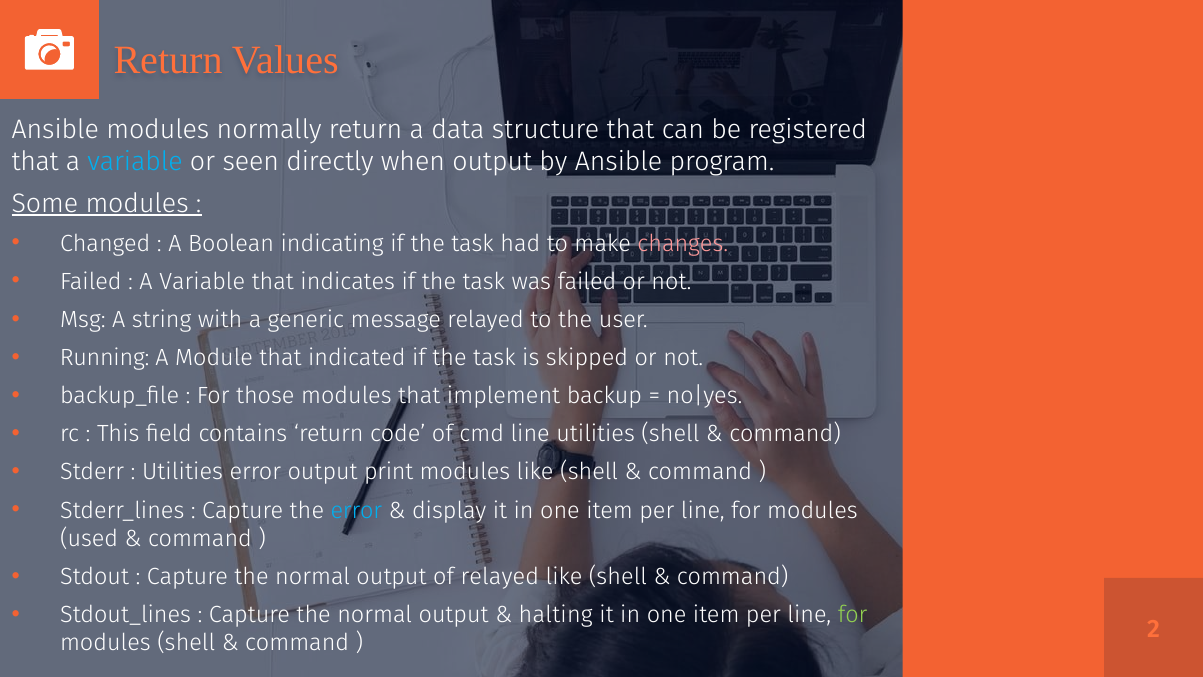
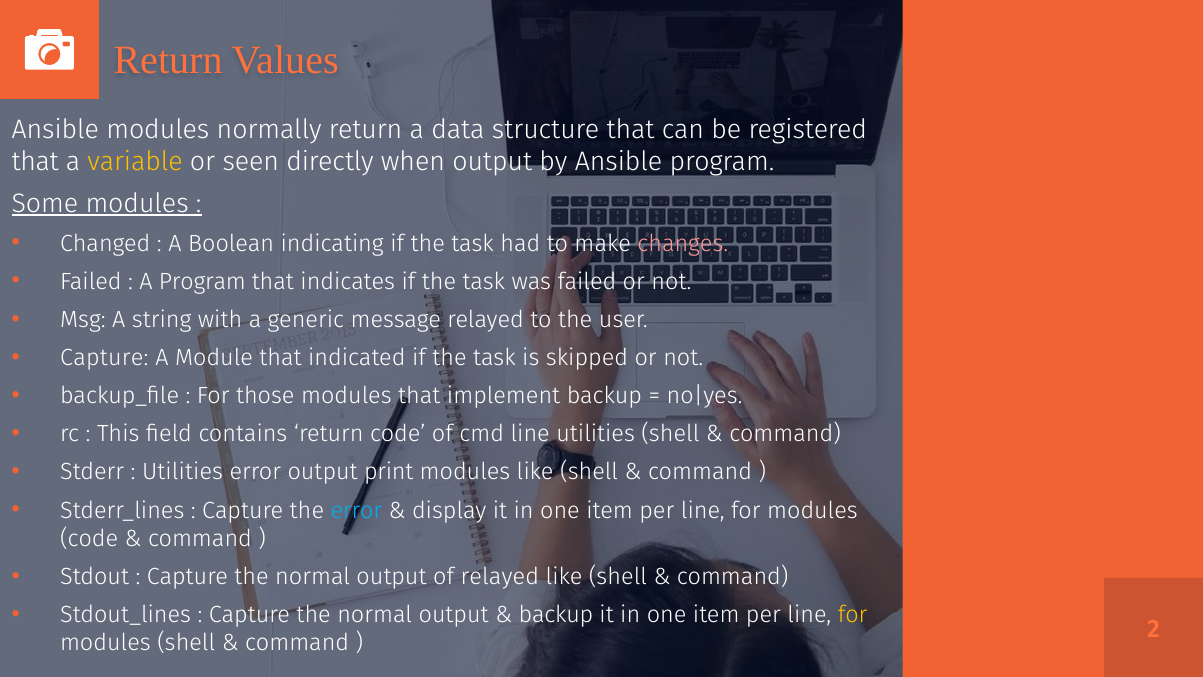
variable at (135, 161) colour: light blue -> yellow
Variable at (202, 281): Variable -> Program
Running at (105, 358): Running -> Capture
used at (89, 538): used -> code
halting at (556, 614): halting -> backup
for at (853, 614) colour: light green -> yellow
